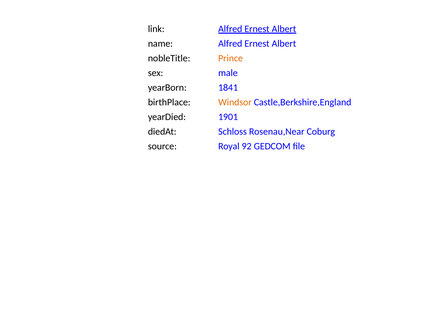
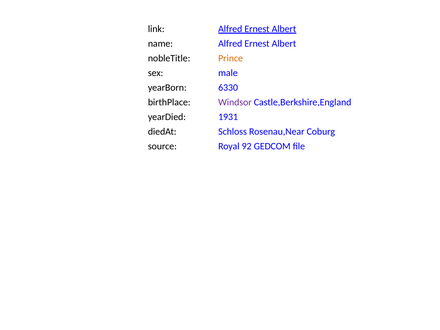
1841: 1841 -> 6330
Windsor colour: orange -> purple
1901: 1901 -> 1931
